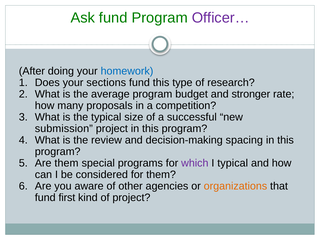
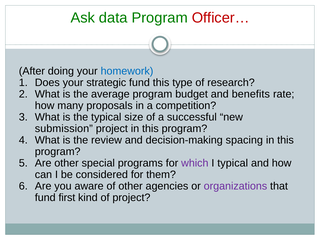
Ask fund: fund -> data
Officer… colour: purple -> red
sections: sections -> strategic
stronger: stronger -> benefits
Are them: them -> other
organizations colour: orange -> purple
